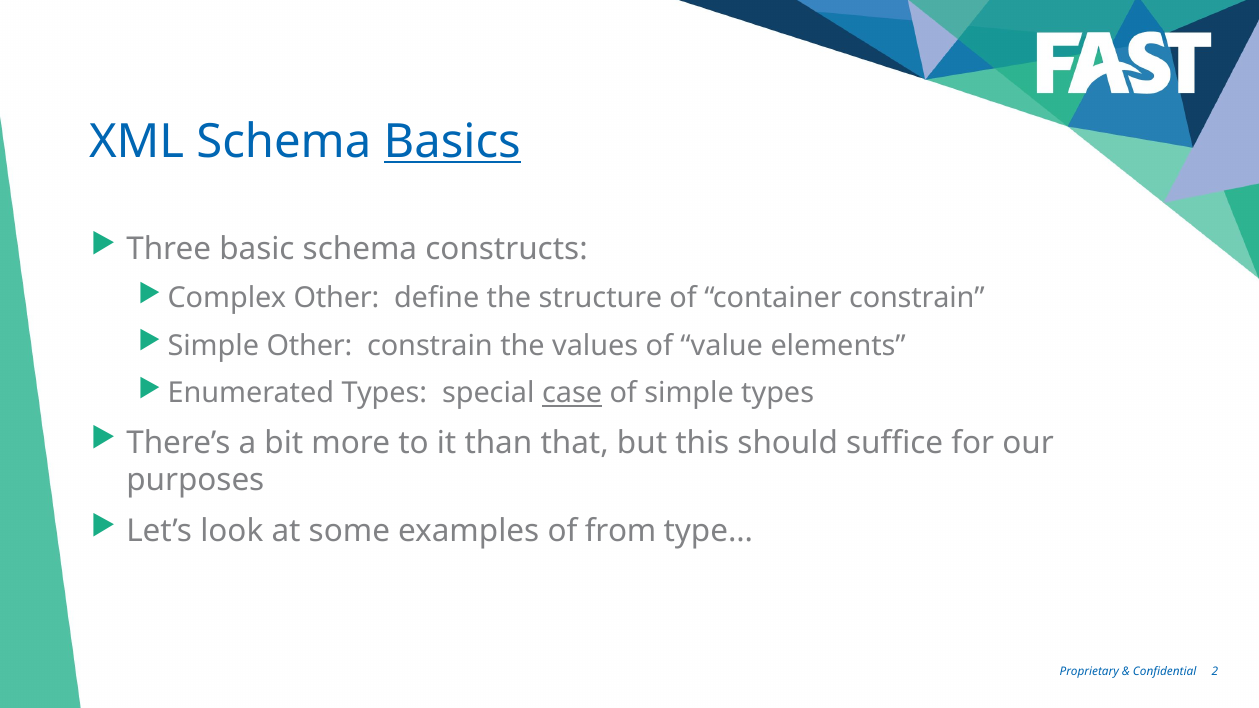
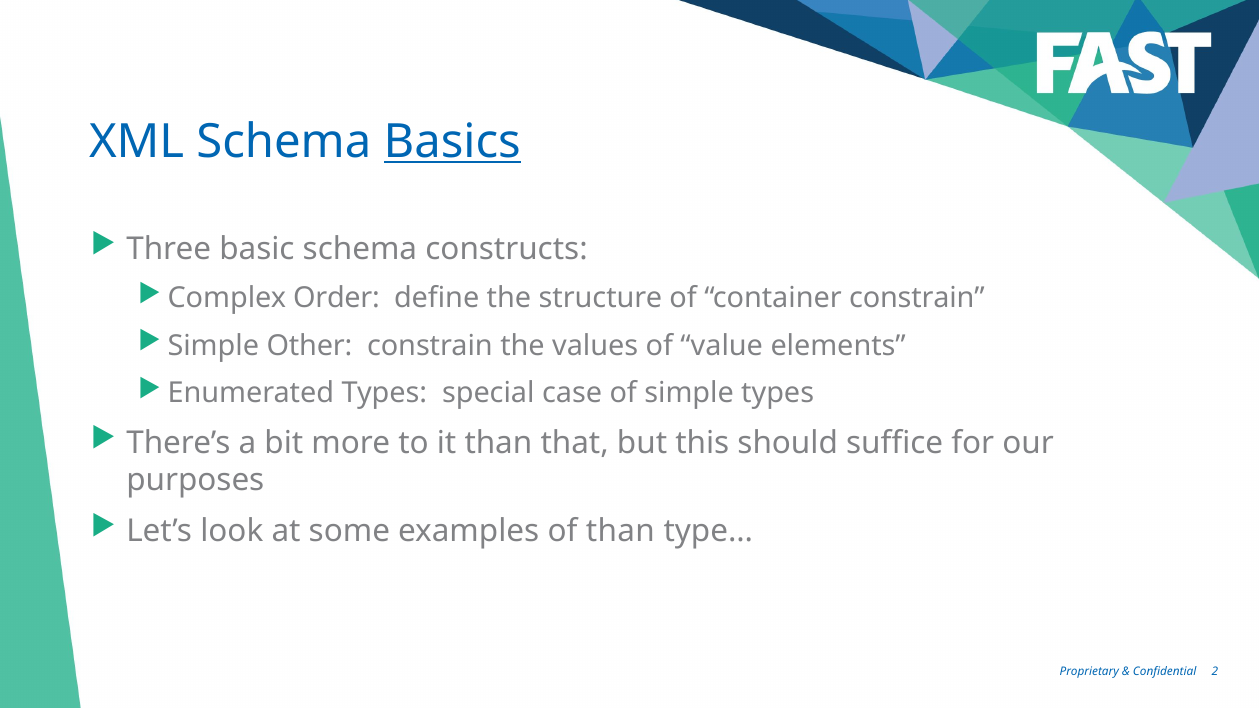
Complex Other: Other -> Order
case underline: present -> none
of from: from -> than
